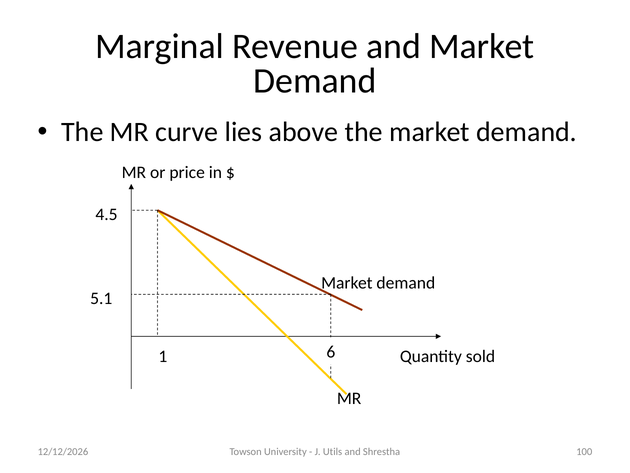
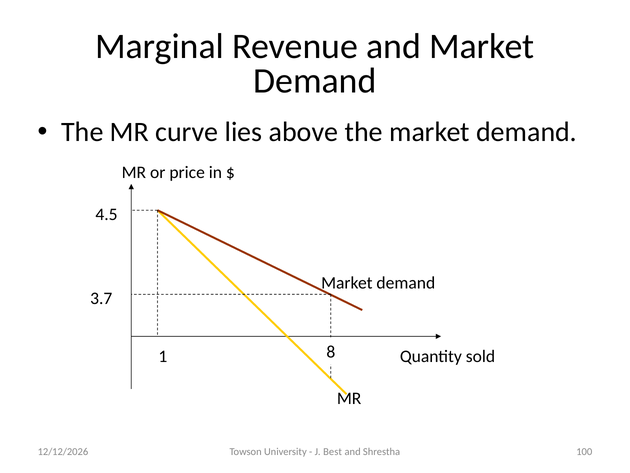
5.1: 5.1 -> 3.7
6: 6 -> 8
Utils: Utils -> Best
